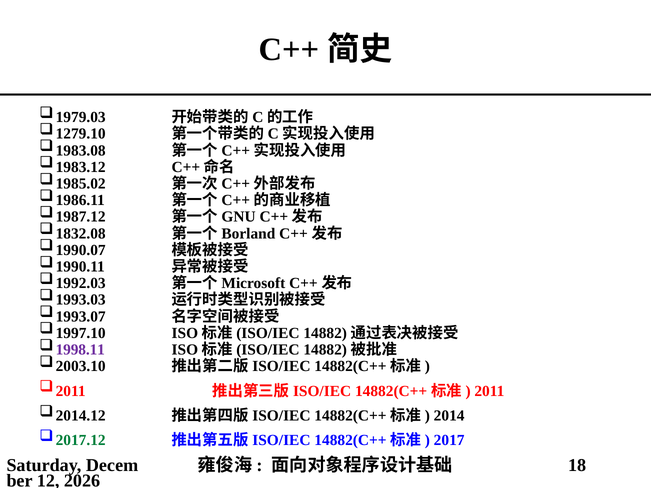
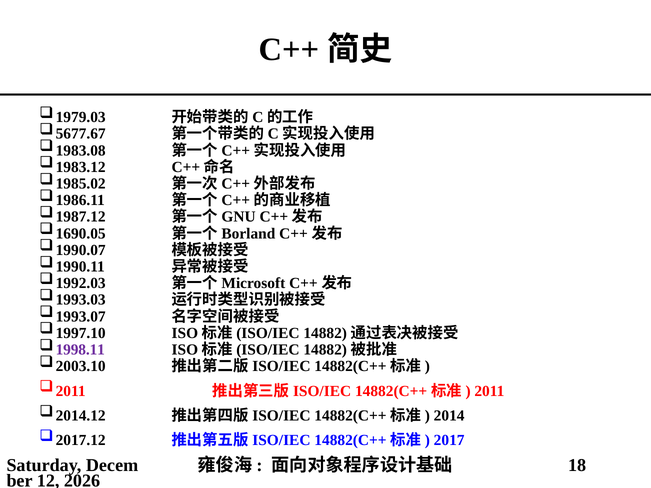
1279.10: 1279.10 -> 5677.67
1832.08: 1832.08 -> 1690.05
2017.12 colour: green -> black
